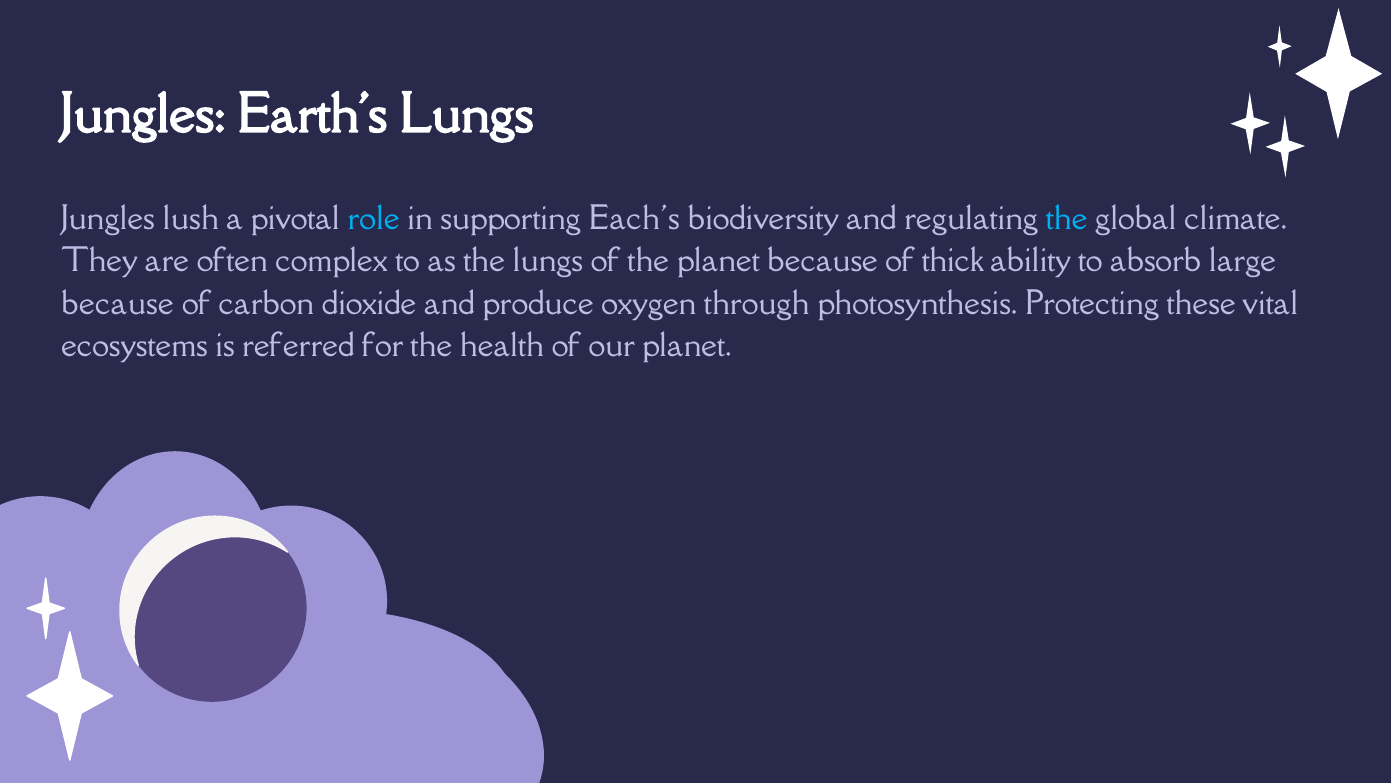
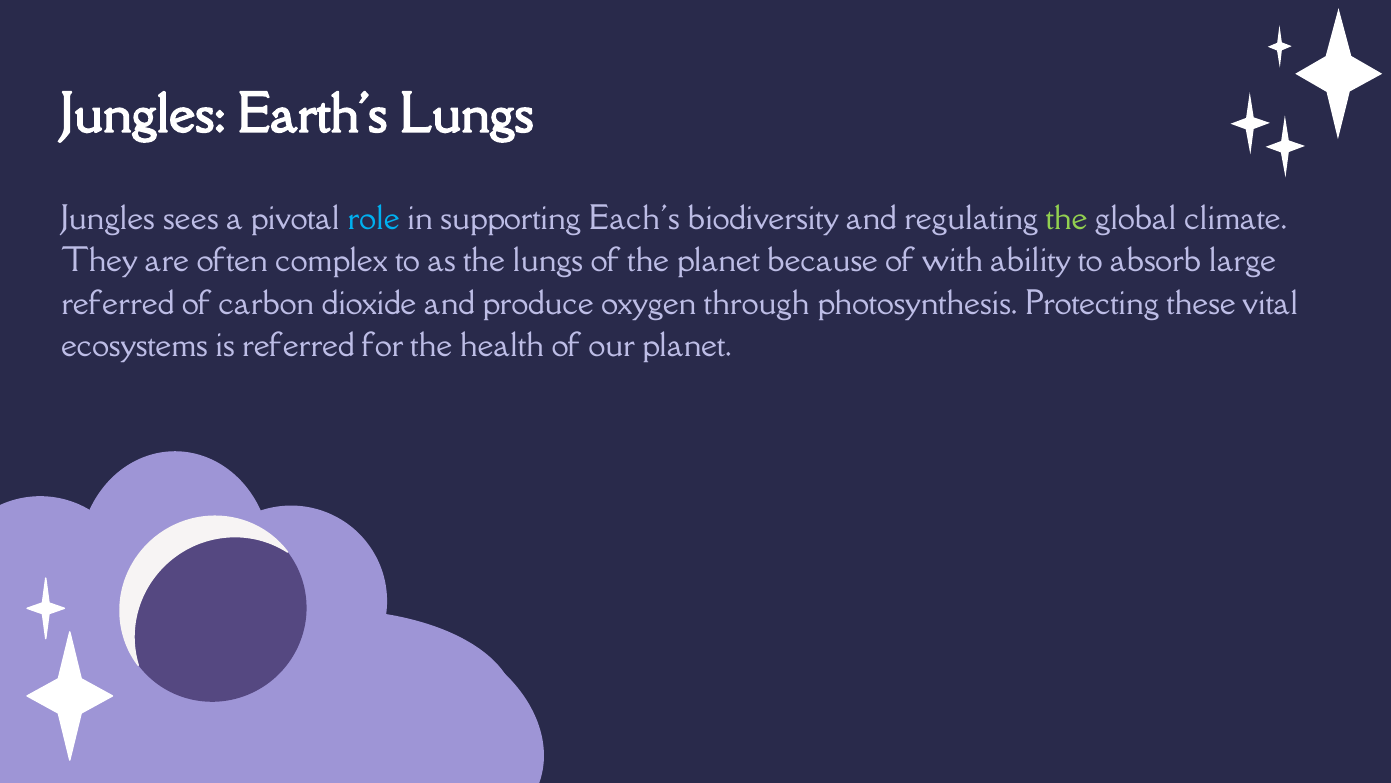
lush: lush -> sees
the at (1067, 219) colour: light blue -> light green
thick: thick -> with
because at (118, 304): because -> referred
